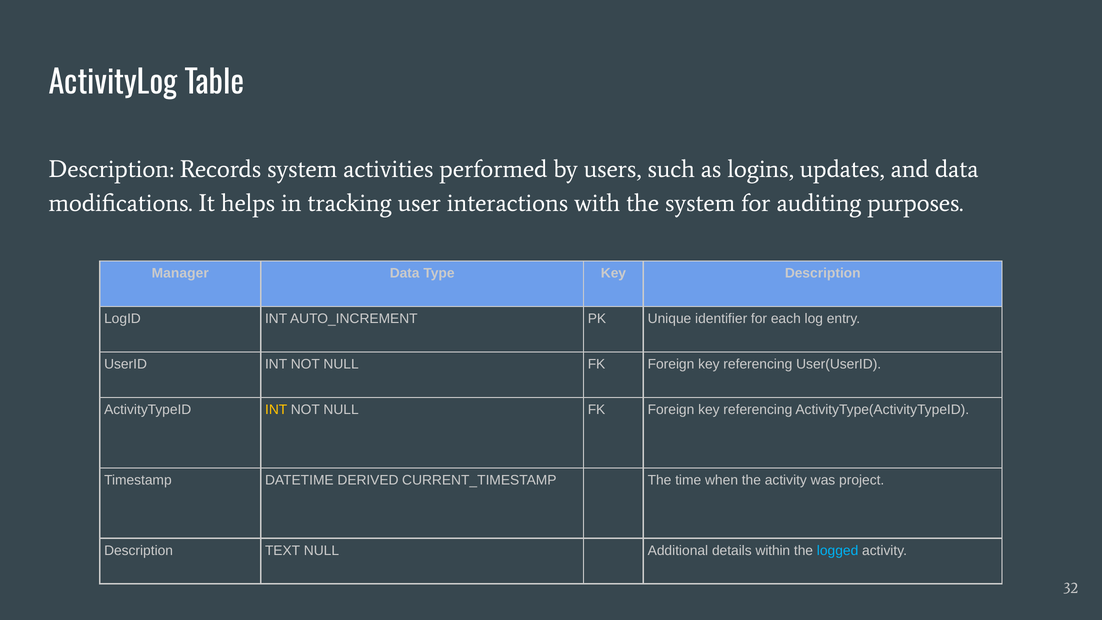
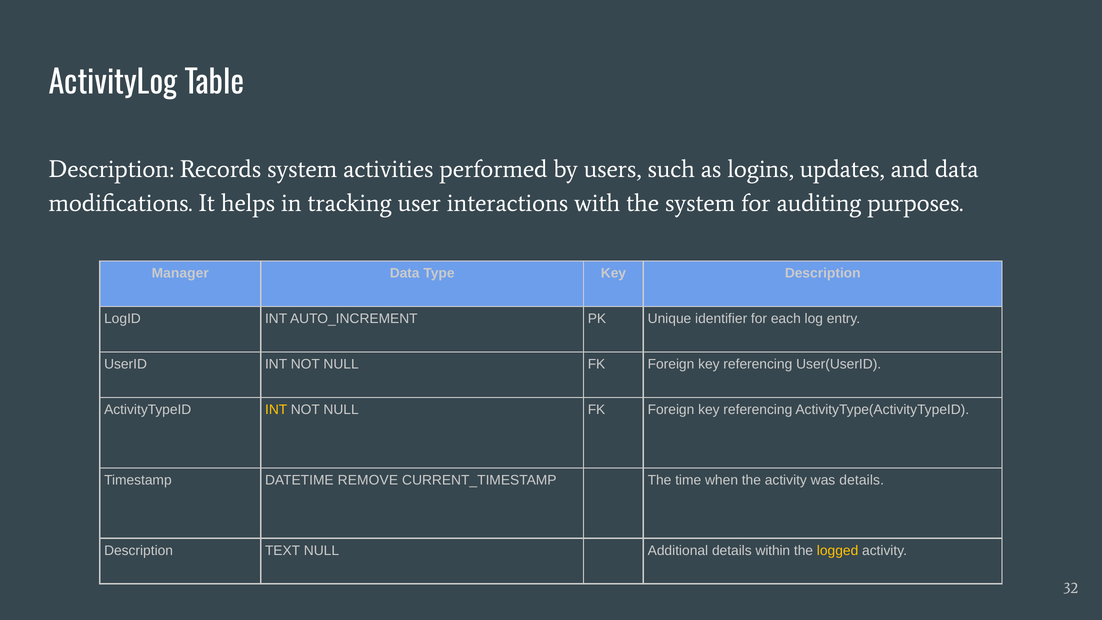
DERIVED: DERIVED -> REMOVE
was project: project -> details
logged colour: light blue -> yellow
